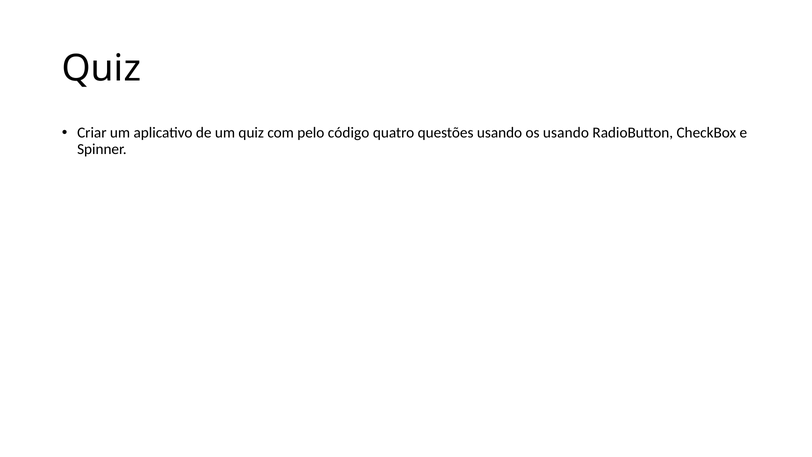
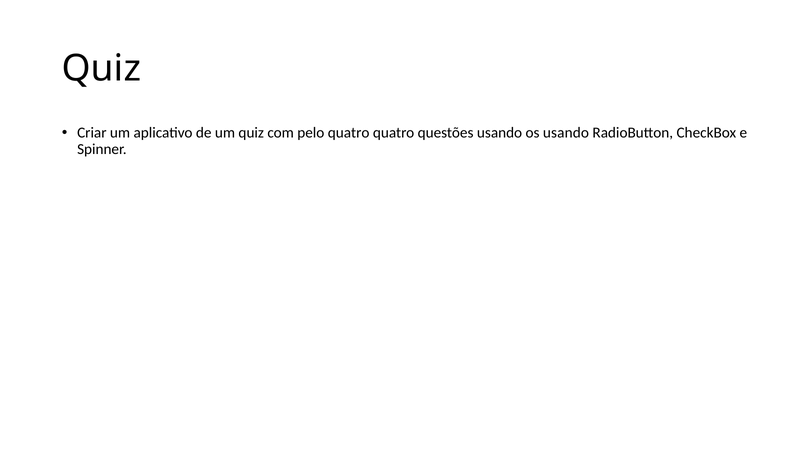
pelo código: código -> quatro
